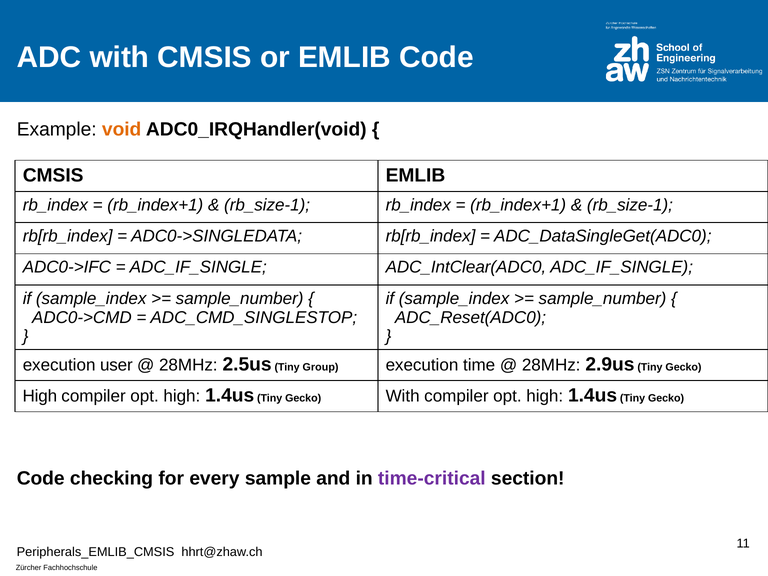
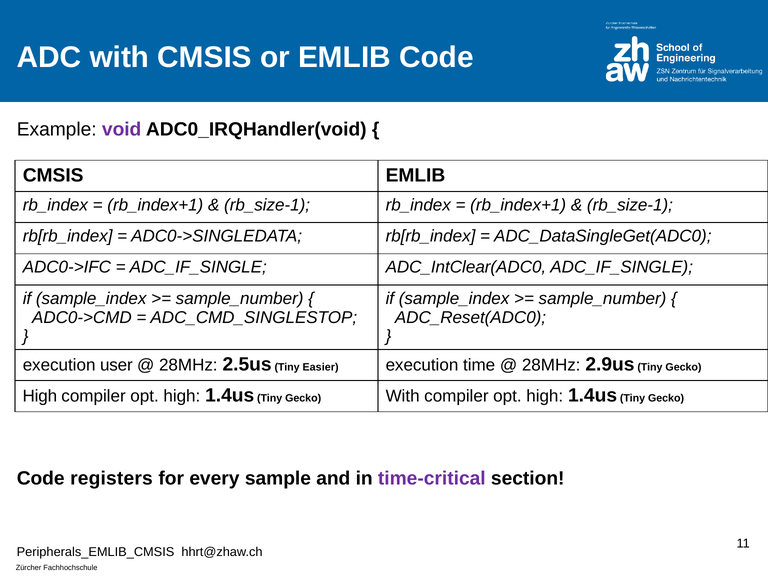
void colour: orange -> purple
Group: Group -> Easier
checking: checking -> registers
